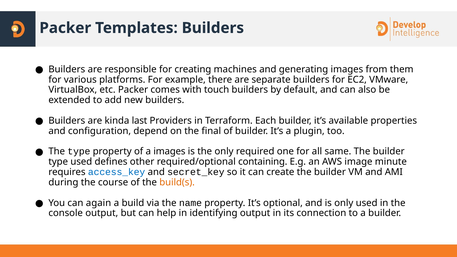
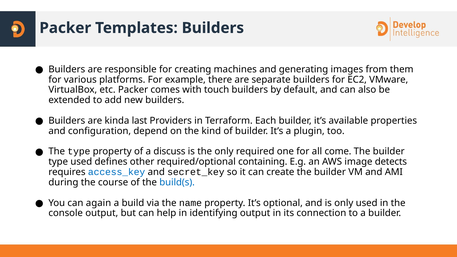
final: final -> kind
a images: images -> discuss
same: same -> come
minute: minute -> detects
build(s colour: orange -> blue
